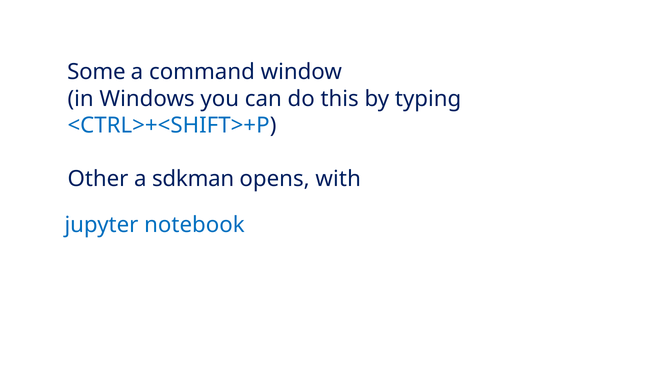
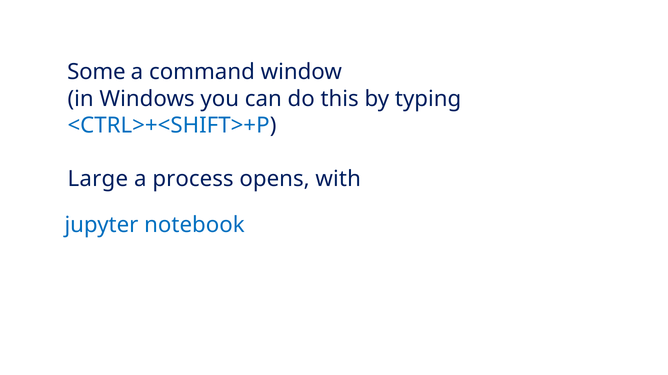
Other: Other -> Large
sdkman: sdkman -> process
